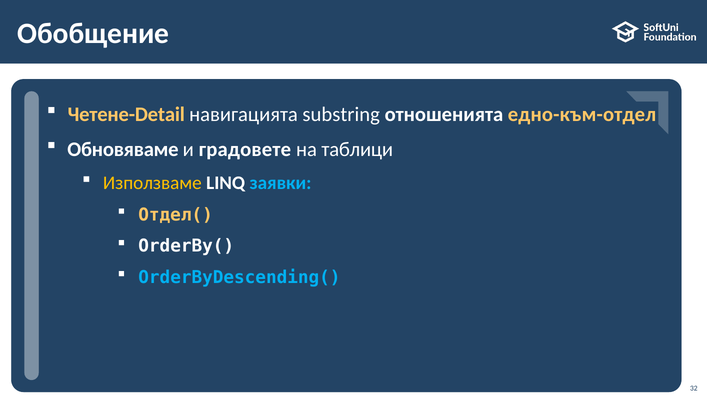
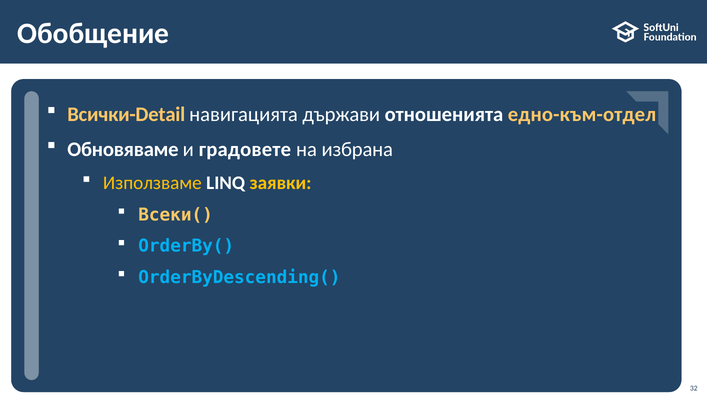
Четене-Detail: Четене-Detail -> Всички-Detail
substring: substring -> държави
таблици: таблици -> избрана
заявки colour: light blue -> yellow
Отдел(: Отдел( -> Всеки(
OrderBy( colour: white -> light blue
